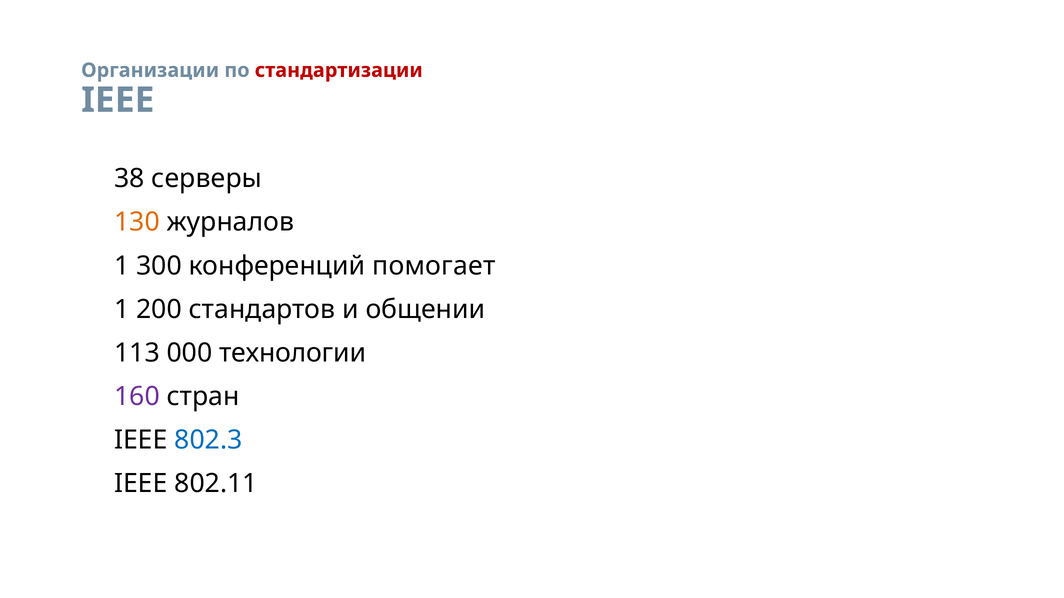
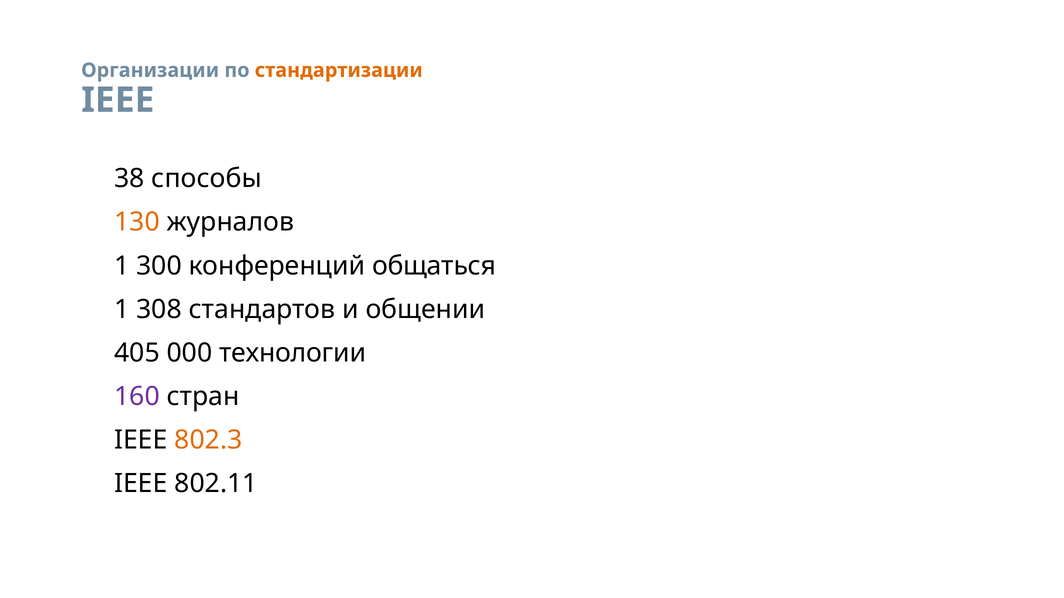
стандартизации colour: red -> orange
серверы: серверы -> способы
помогает: помогает -> общаться
200: 200 -> 308
113: 113 -> 405
802.3 colour: blue -> orange
